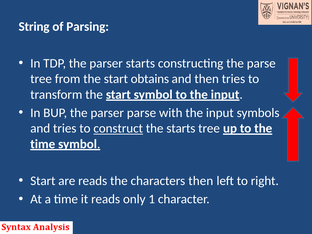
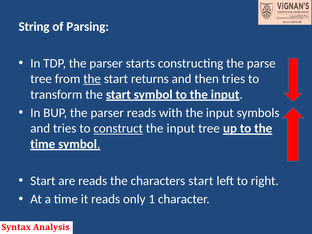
the at (92, 79) underline: none -> present
obtains: obtains -> returns
parser parse: parse -> reads
starts at (181, 128): starts -> input
characters then: then -> start
